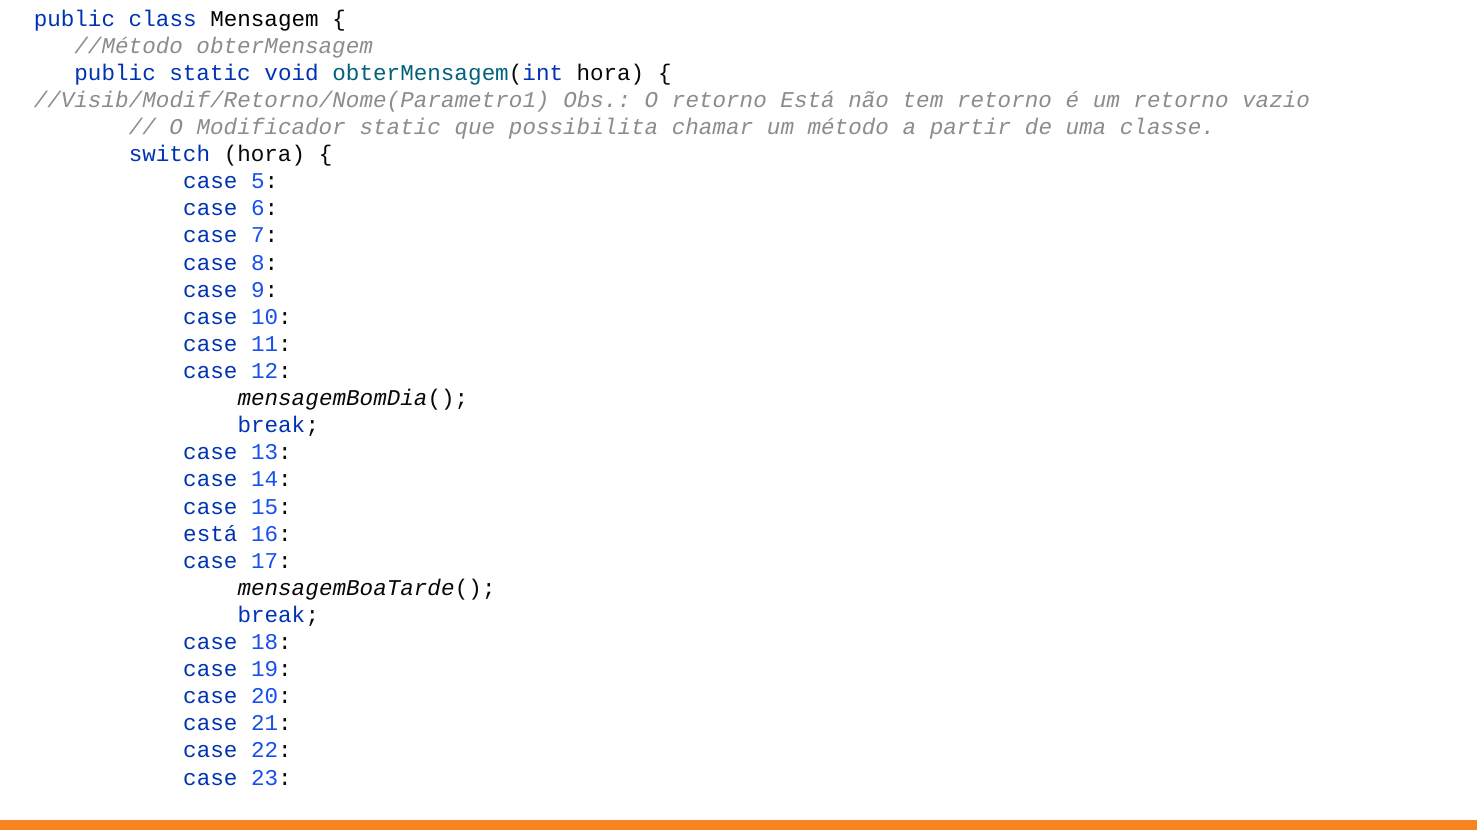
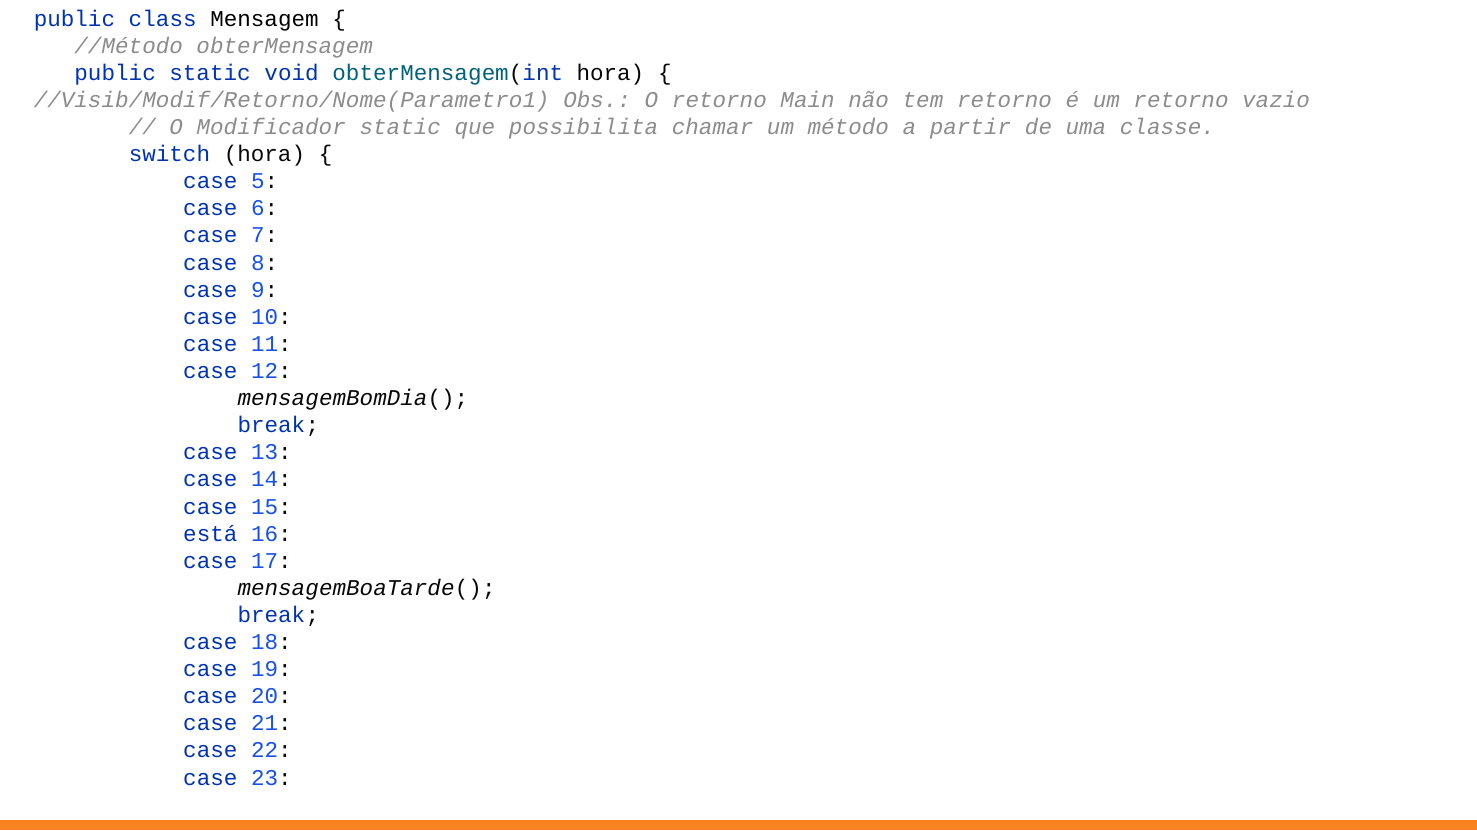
retorno Está: Está -> Main
